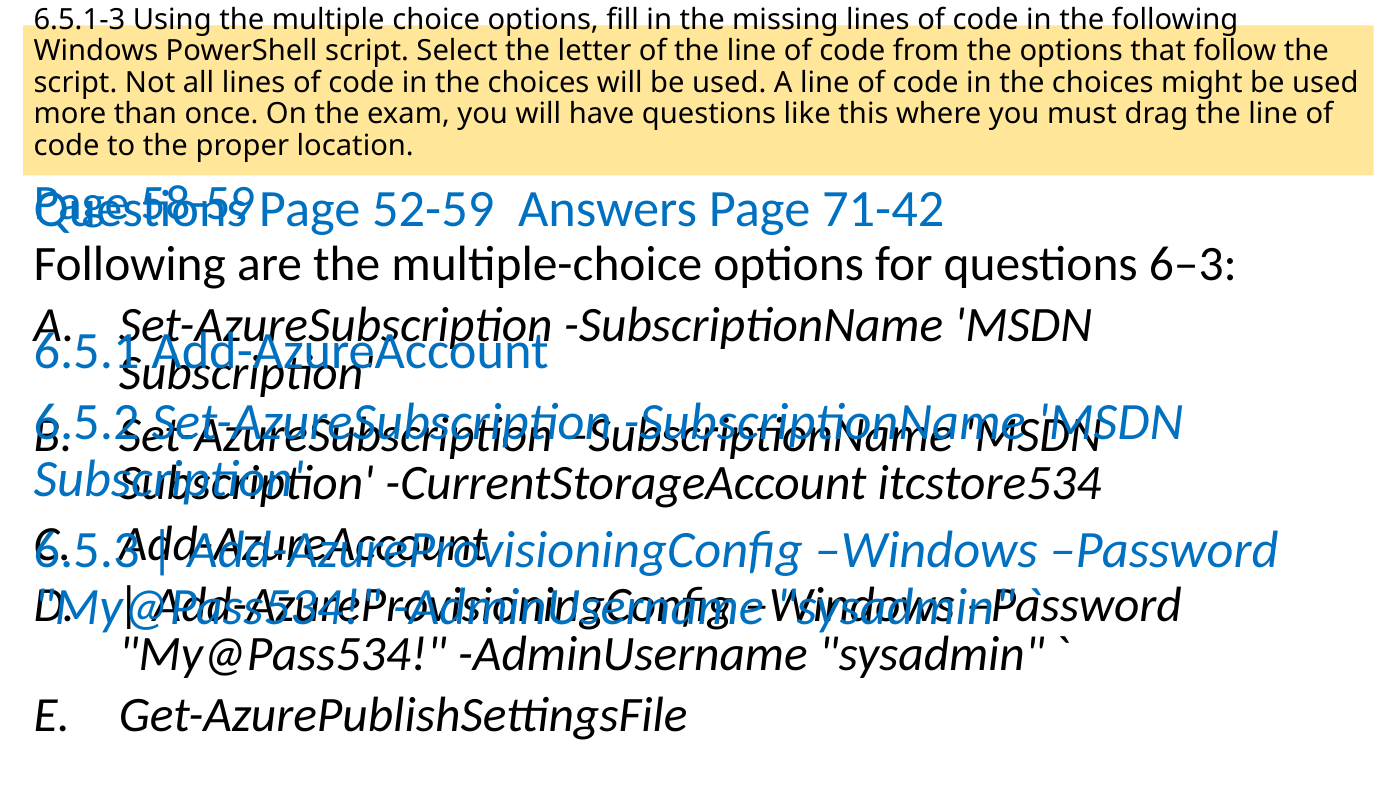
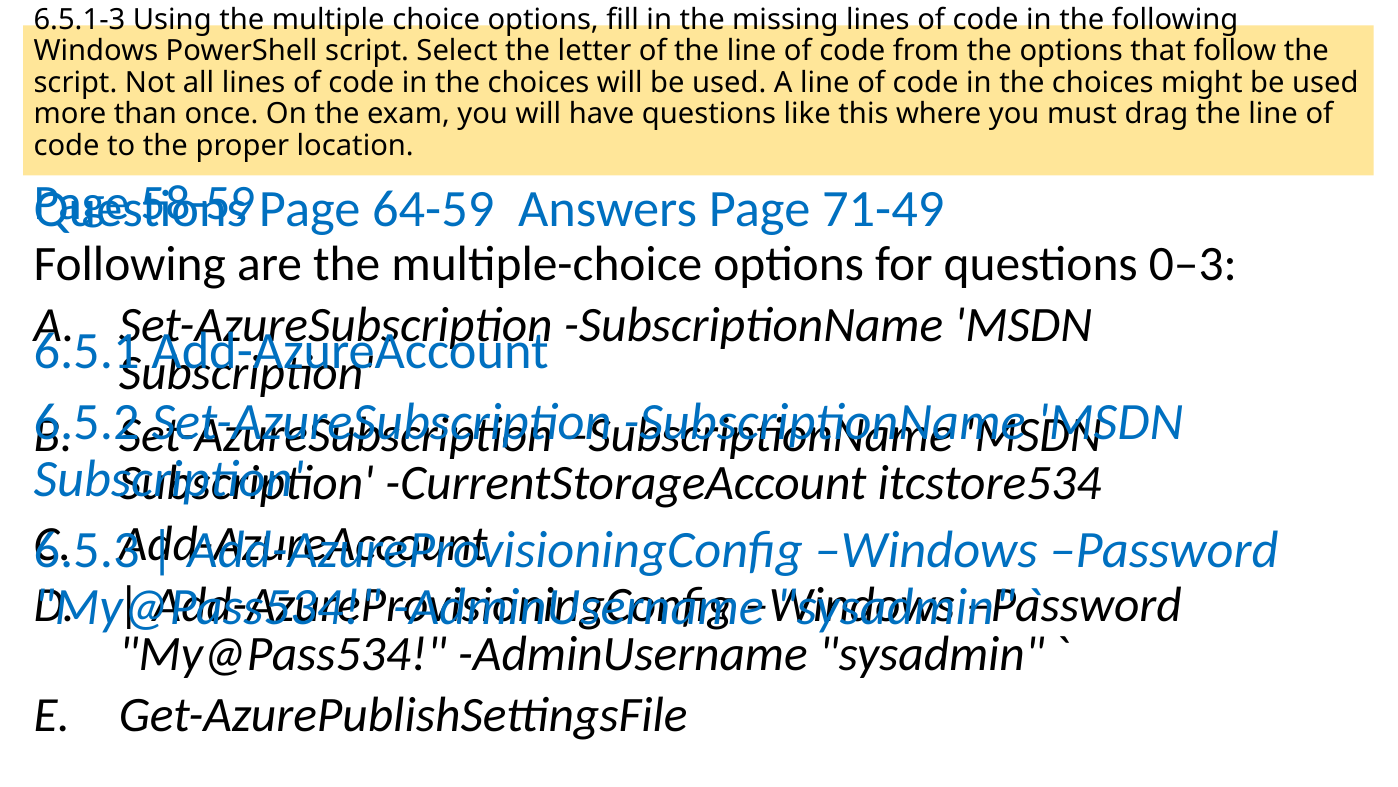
52-59: 52-59 -> 64-59
71-42: 71-42 -> 71-49
6–3: 6–3 -> 0–3
